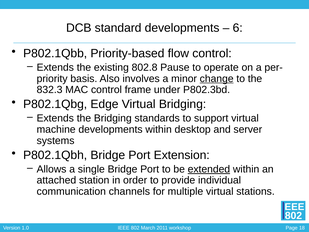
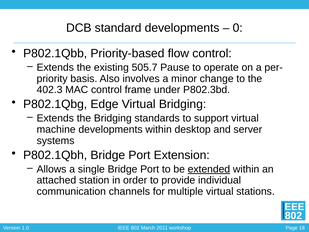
6: 6 -> 0
802.8: 802.8 -> 505.7
change underline: present -> none
832.3: 832.3 -> 402.3
